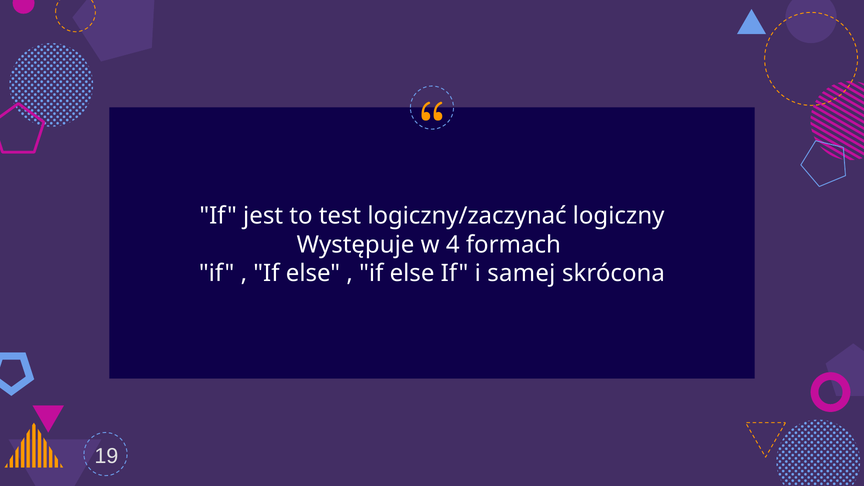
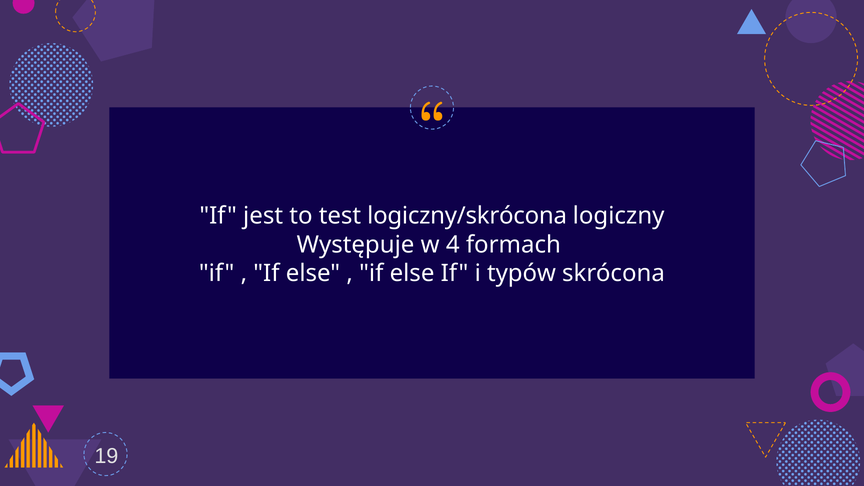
logiczny/zaczynać: logiczny/zaczynać -> logiczny/skrócona
samej: samej -> typów
